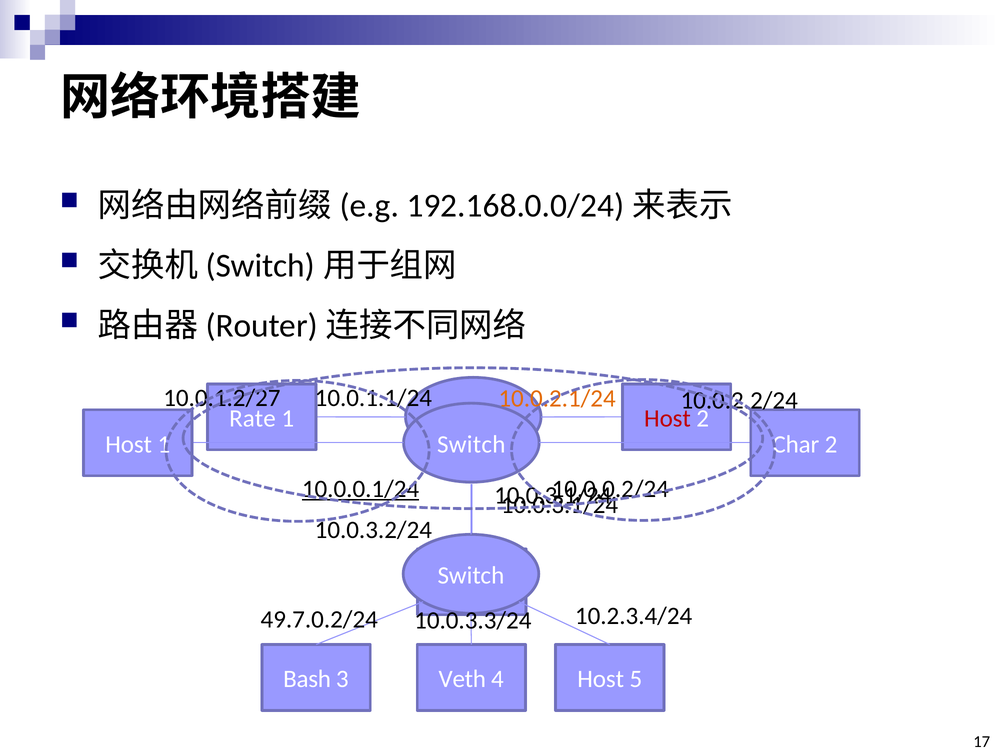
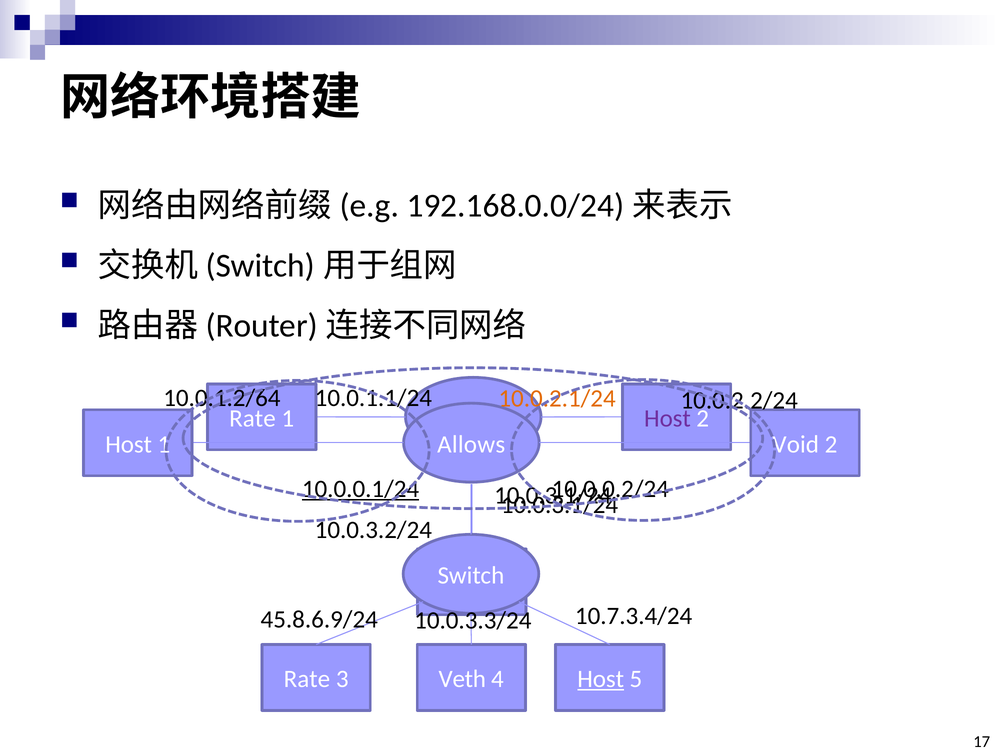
10.0.1.2/27: 10.0.1.2/27 -> 10.0.1.2/64
Host at (667, 419) colour: red -> purple
Switch at (471, 445): Switch -> Allows
Char: Char -> Void
10.2.3.4/24: 10.2.3.4/24 -> 10.7.3.4/24
49.7.0.2/24: 49.7.0.2/24 -> 45.8.6.9/24
Bash at (307, 680): Bash -> Rate
Host at (601, 680) underline: none -> present
